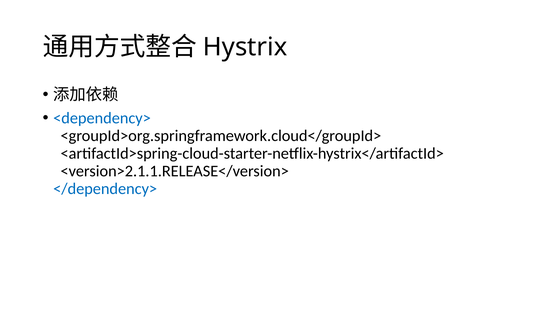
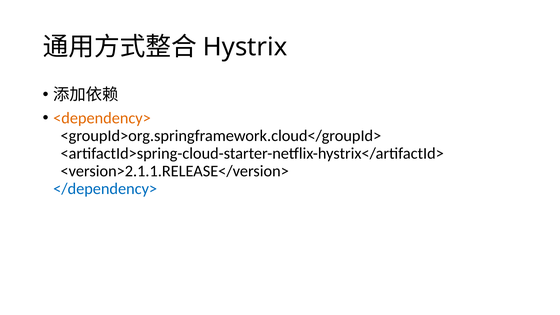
<dependency> colour: blue -> orange
